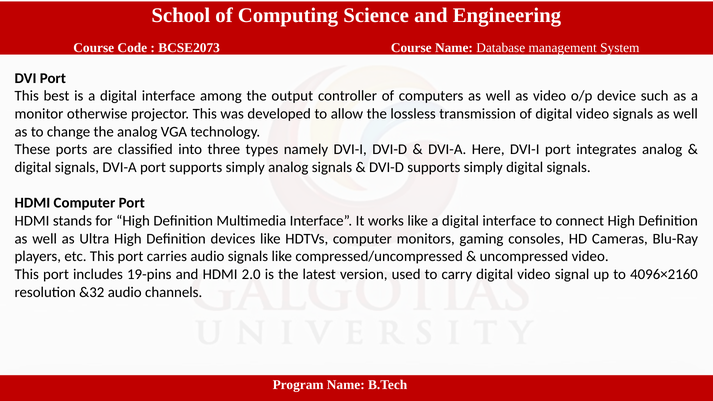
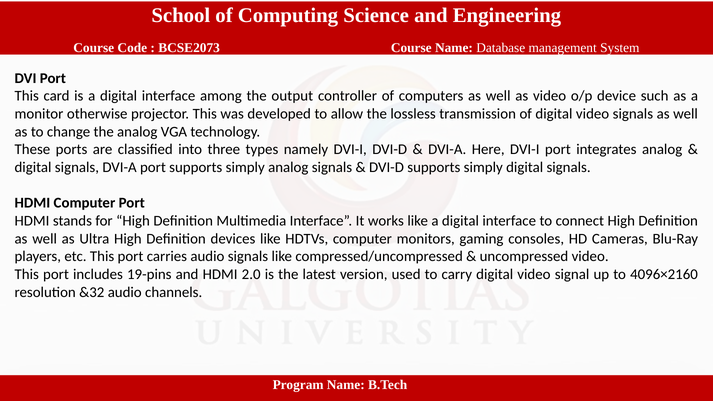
best: best -> card
